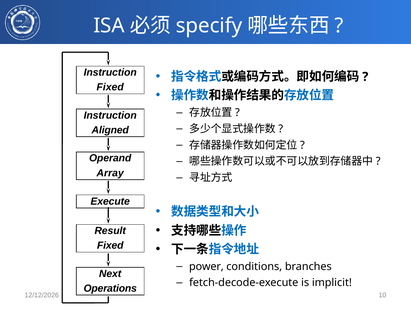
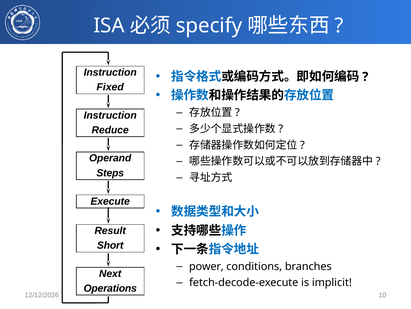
Aligned: Aligned -> Reduce
Array: Array -> Steps
Fixed at (110, 245): Fixed -> Short
